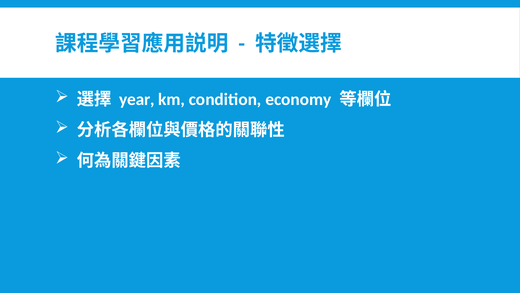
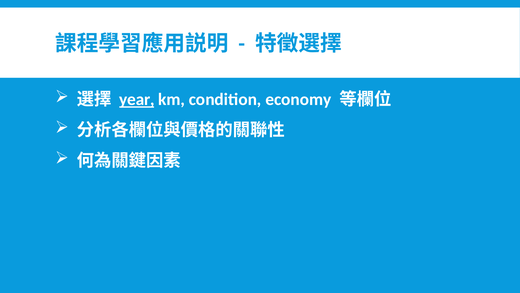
year underline: none -> present
